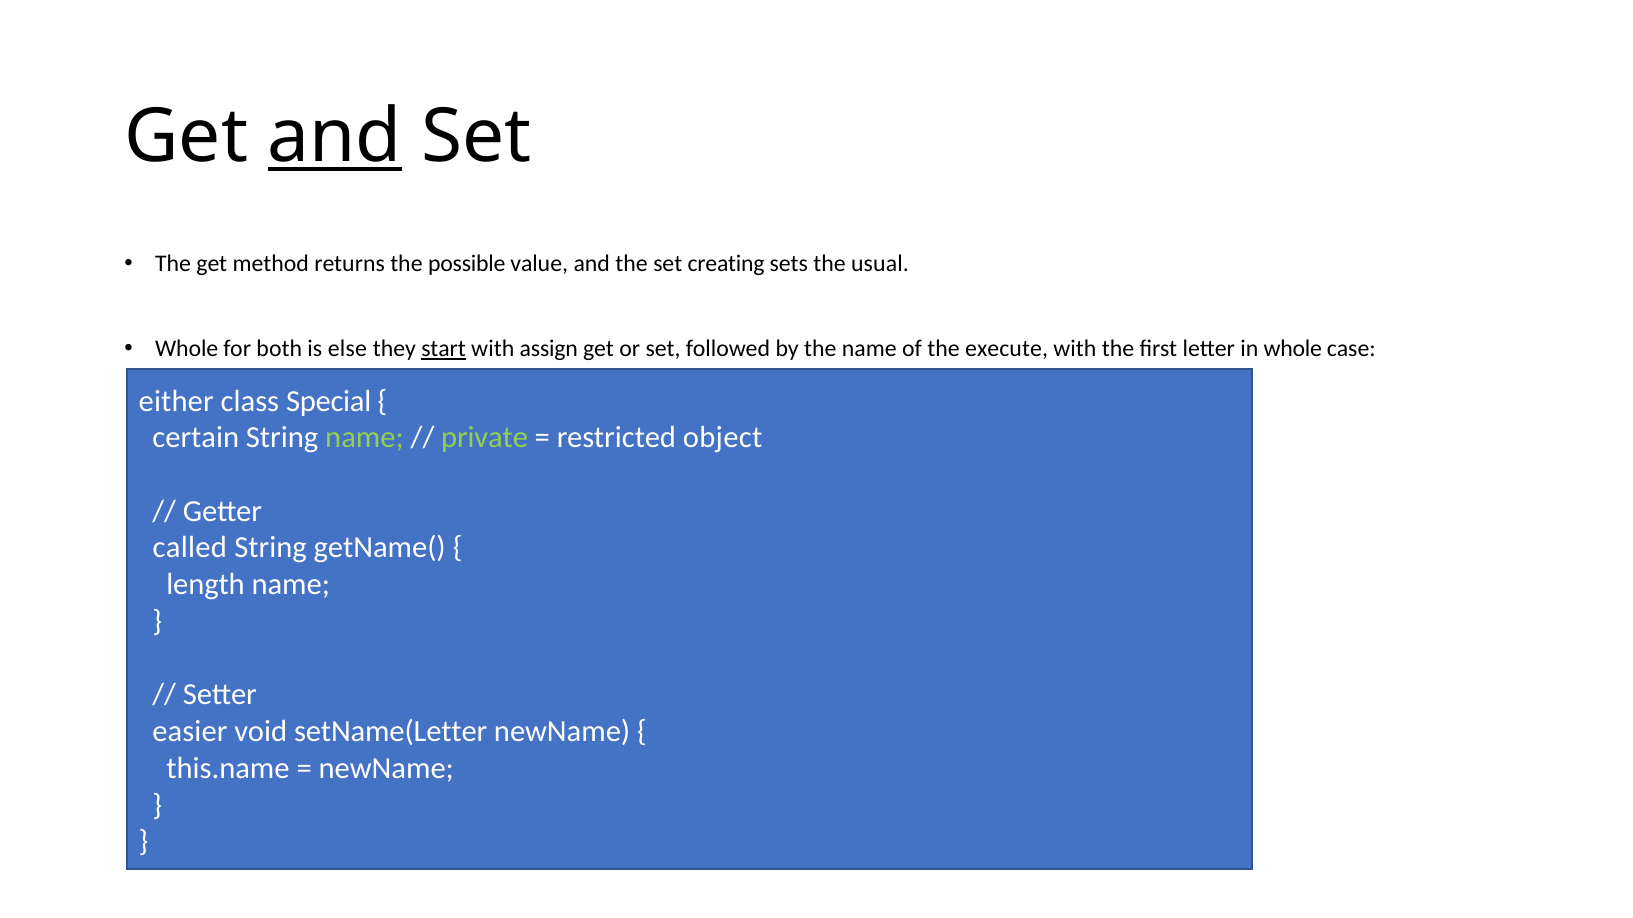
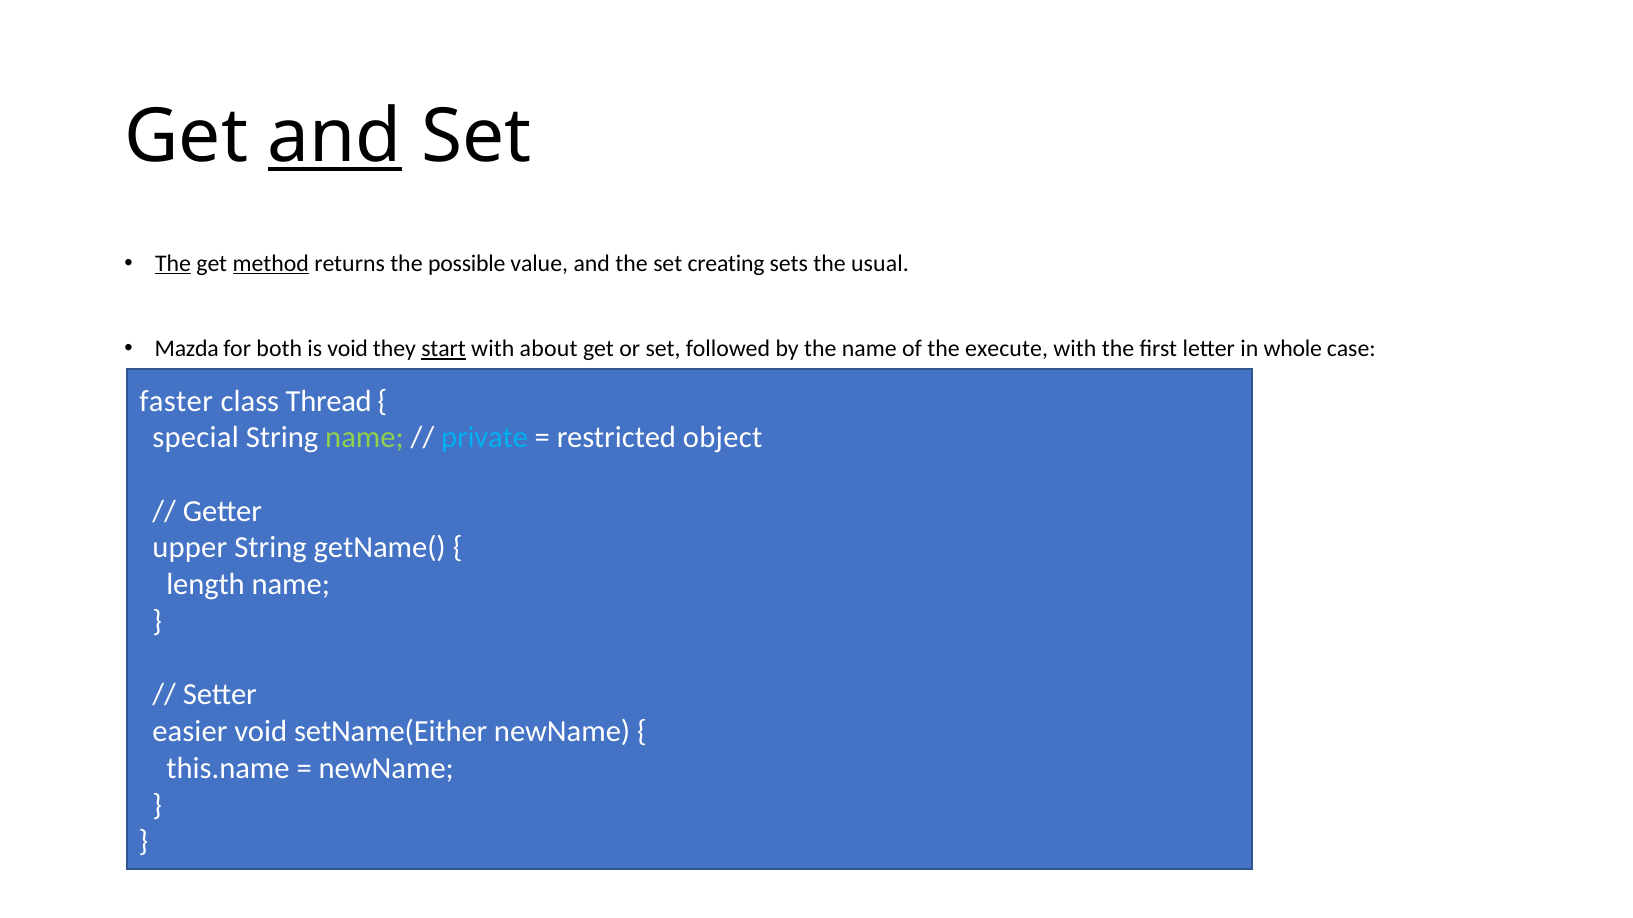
The at (173, 263) underline: none -> present
method underline: none -> present
Whole at (187, 349): Whole -> Mazda
is else: else -> void
assign: assign -> about
either: either -> faster
Special: Special -> Thread
certain: certain -> special
private colour: light green -> light blue
called: called -> upper
setName(Letter: setName(Letter -> setName(Either
